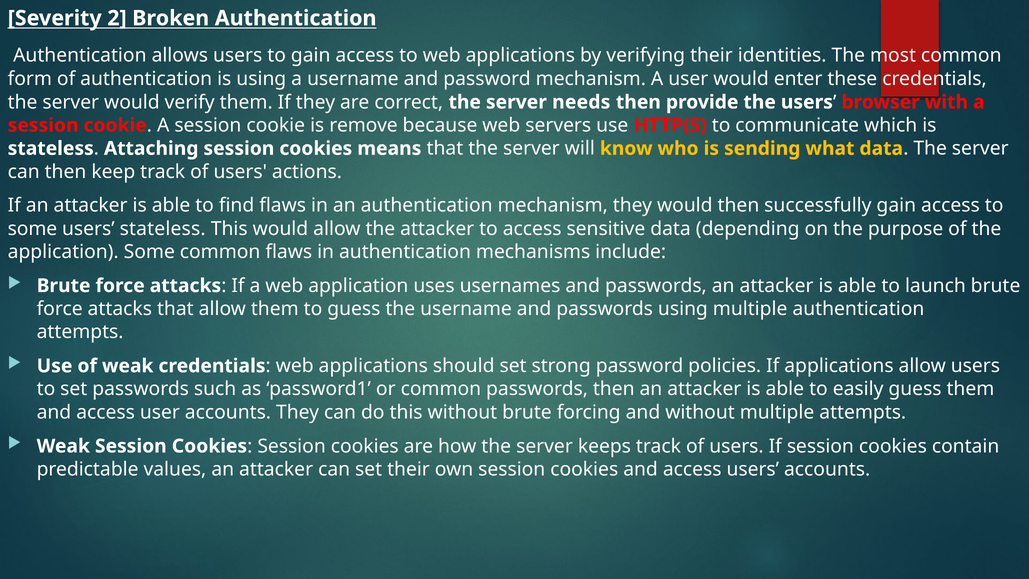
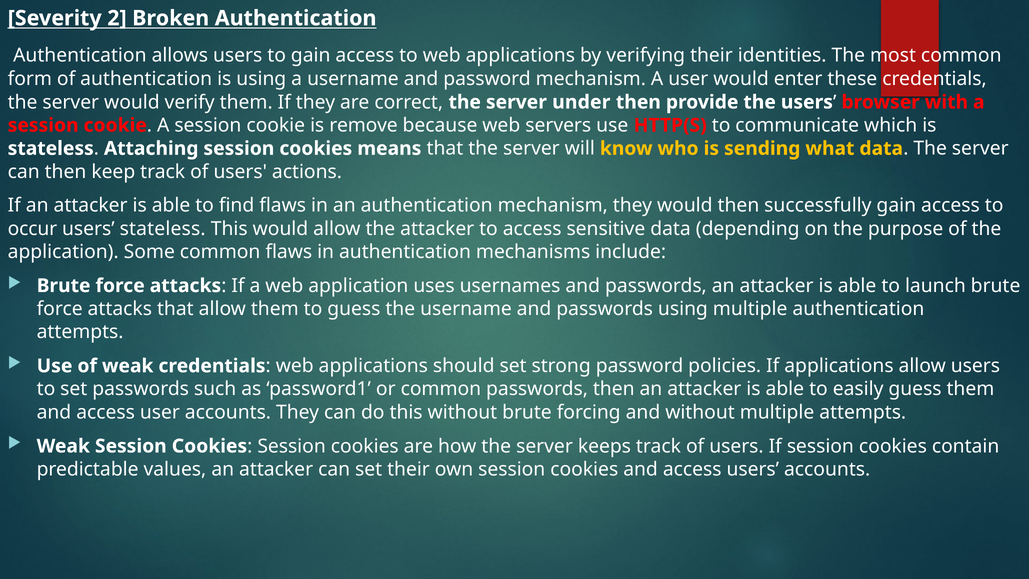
needs: needs -> under
some at (32, 229): some -> occur
